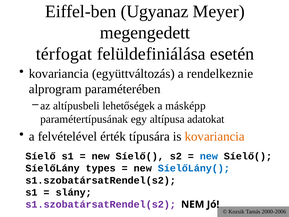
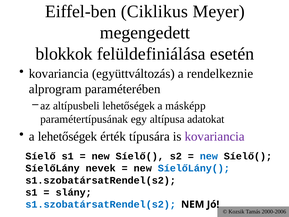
Ugyanaz: Ugyanaz -> Ciklikus
térfogat: térfogat -> blokkok
a felvételével: felvételével -> lehetőségek
kovariancia at (215, 136) colour: orange -> purple
types: types -> nevek
s1.szobatársatRendel(s2 at (101, 204) colour: purple -> blue
